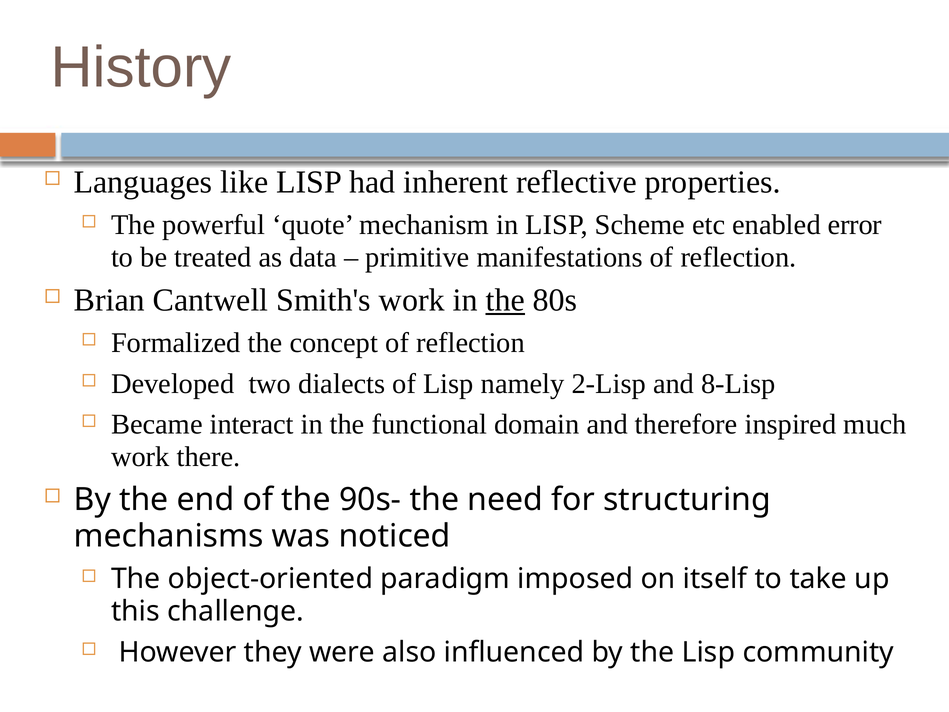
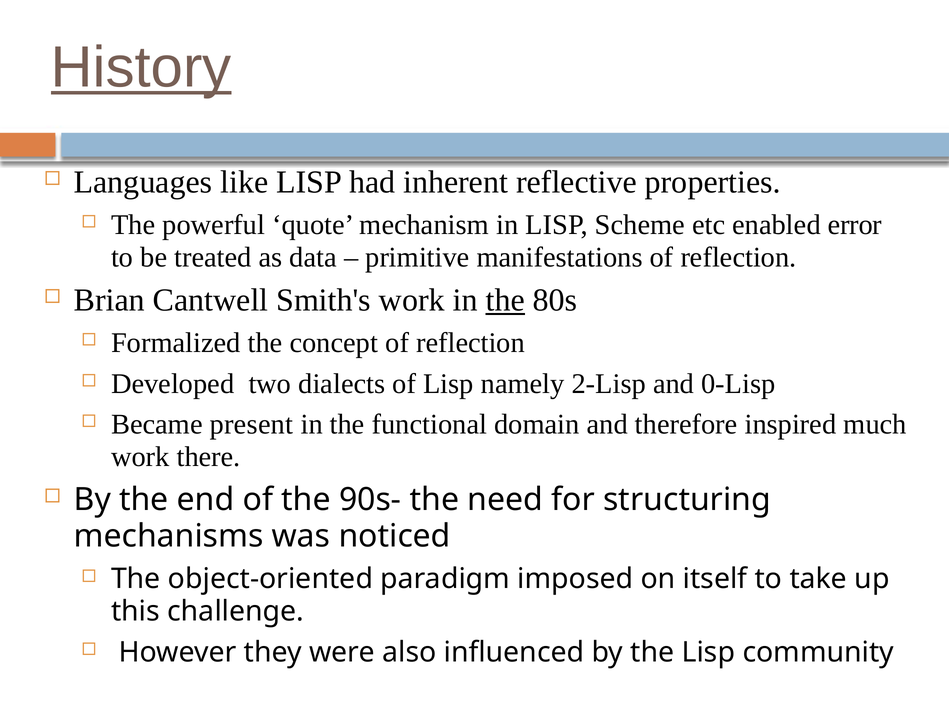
History underline: none -> present
8-Lisp: 8-Lisp -> 0-Lisp
interact: interact -> present
